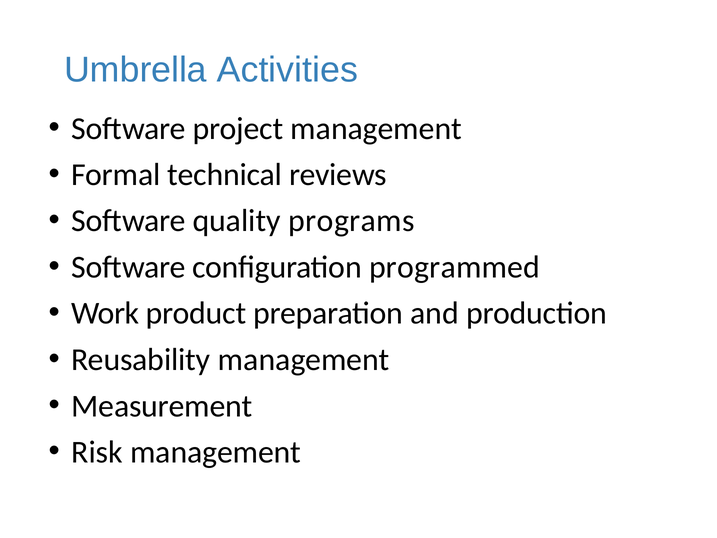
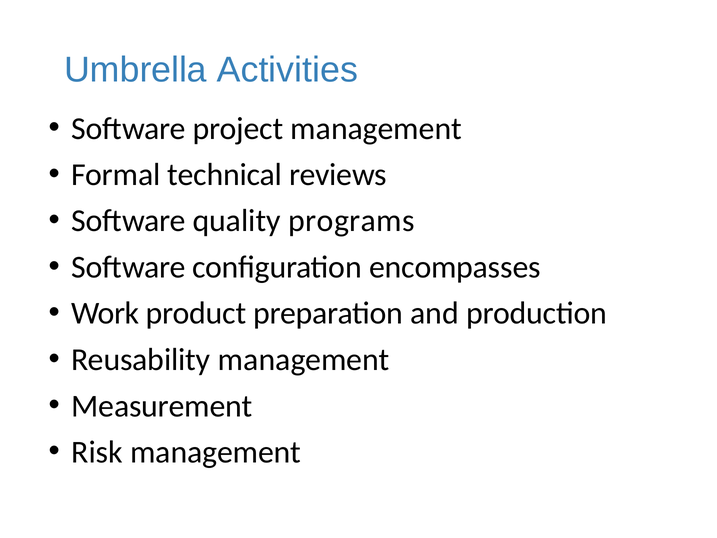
programmed: programmed -> encompasses
